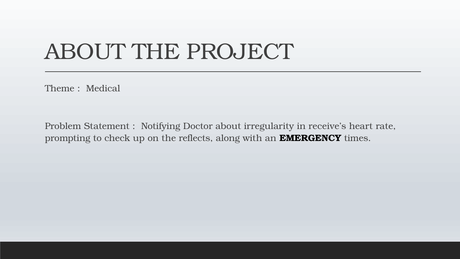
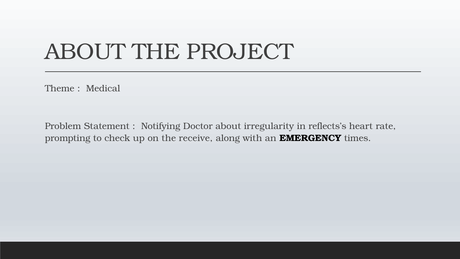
receive’s: receive’s -> reflects’s
reflects: reflects -> receive
